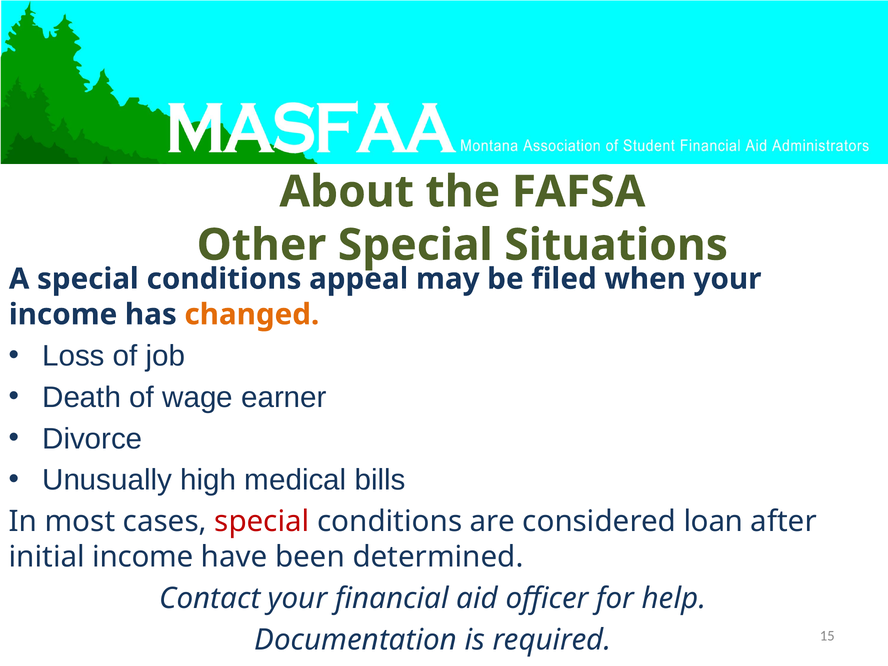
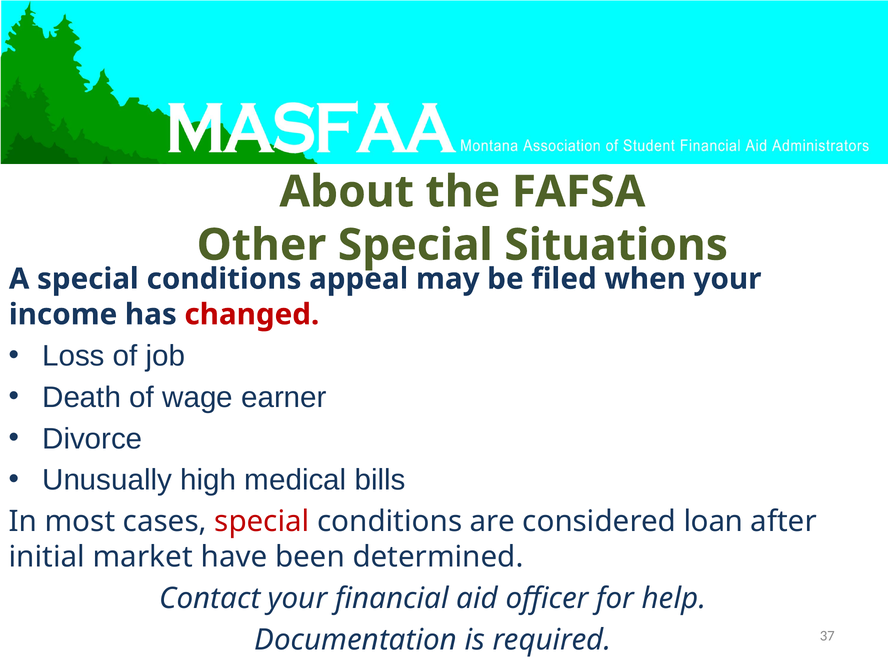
changed colour: orange -> red
initial income: income -> market
15: 15 -> 37
